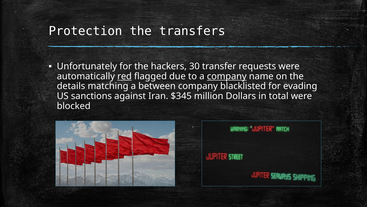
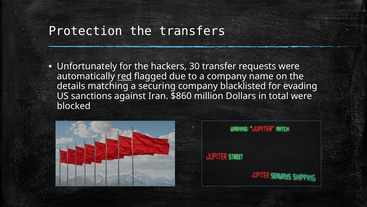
company at (227, 76) underline: present -> none
between: between -> securing
$345: $345 -> $860
